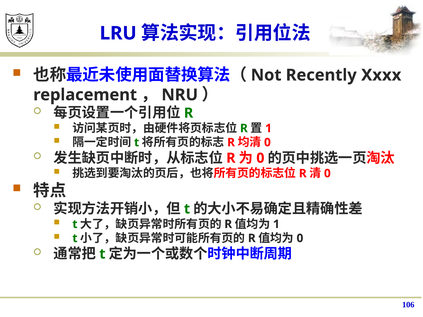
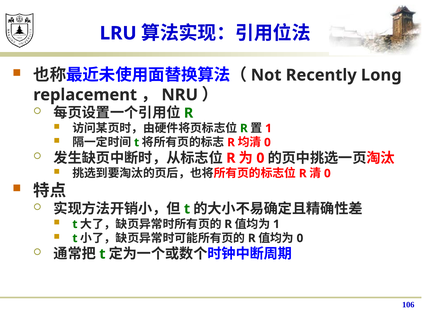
Xxxx: Xxxx -> Long
